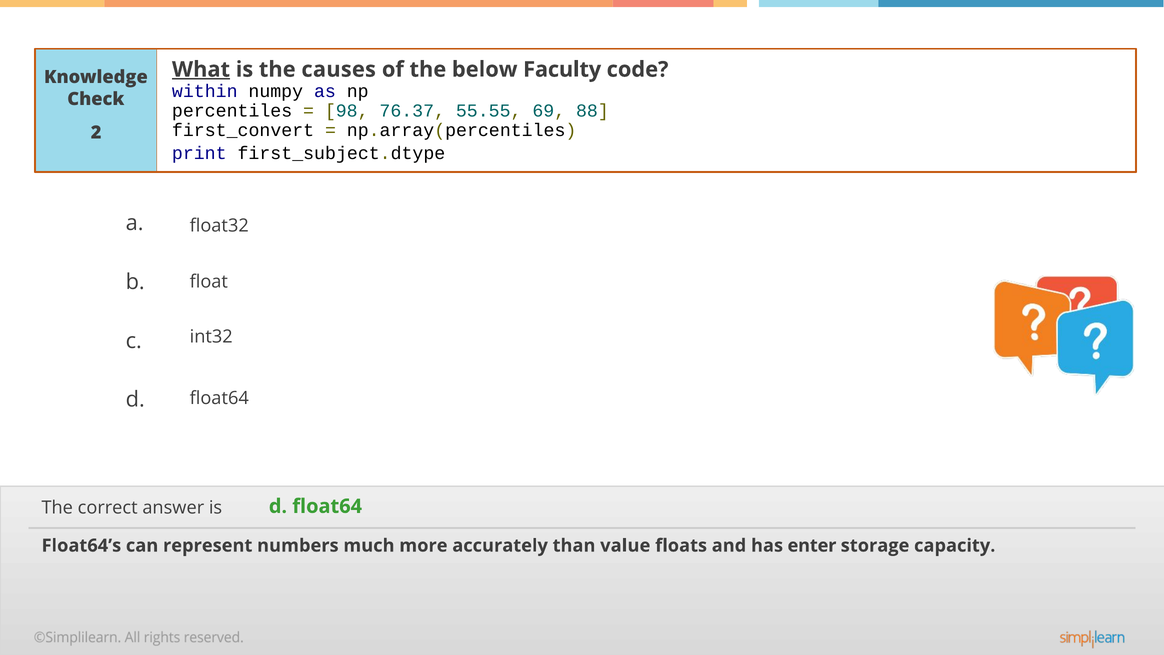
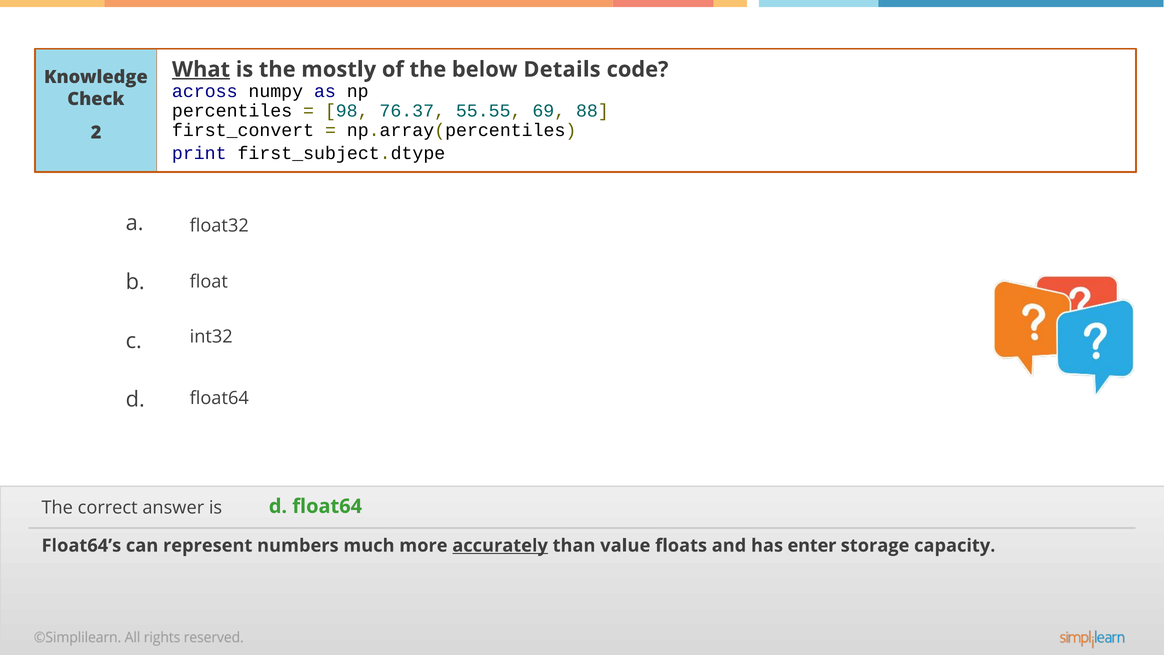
causes: causes -> mostly
Faculty: Faculty -> Details
within: within -> across
accurately underline: none -> present
